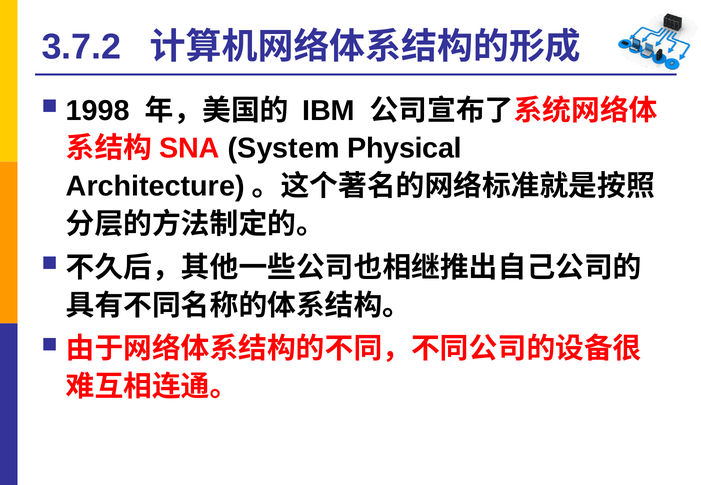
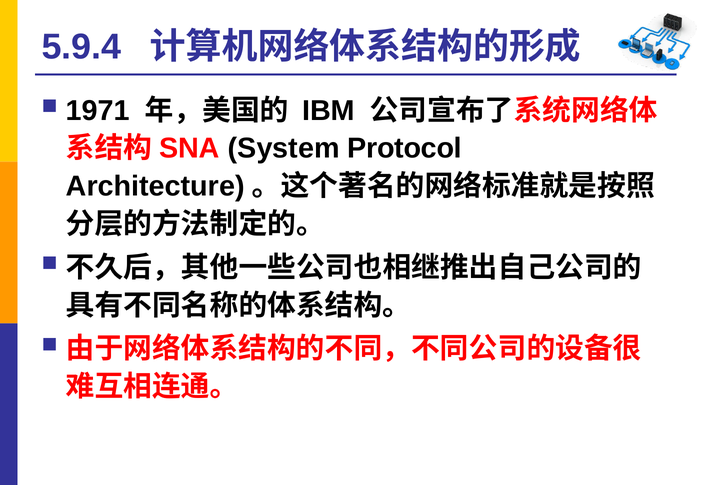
3.7.2: 3.7.2 -> 5.9.4
1998: 1998 -> 1971
Physical: Physical -> Protocol
